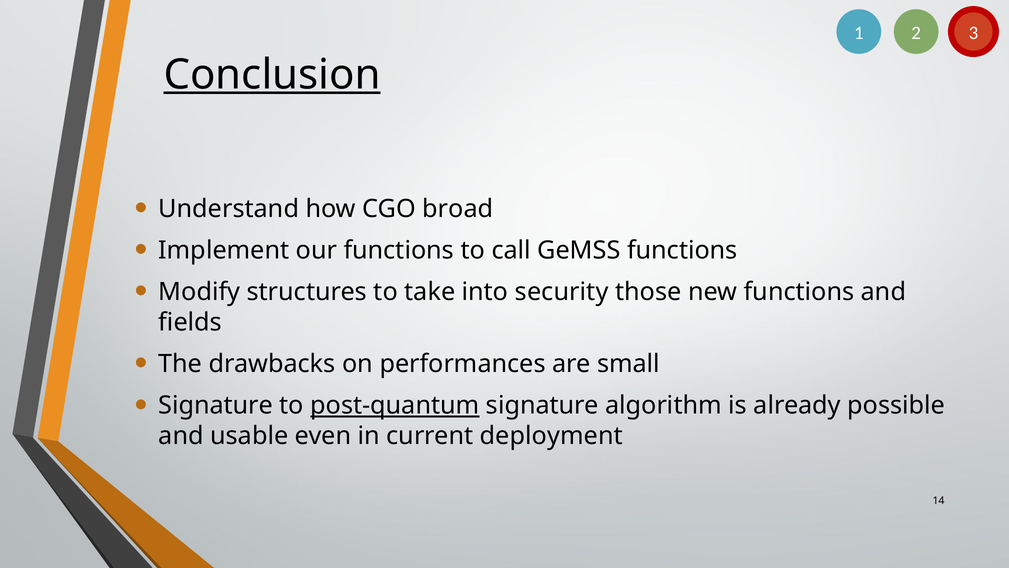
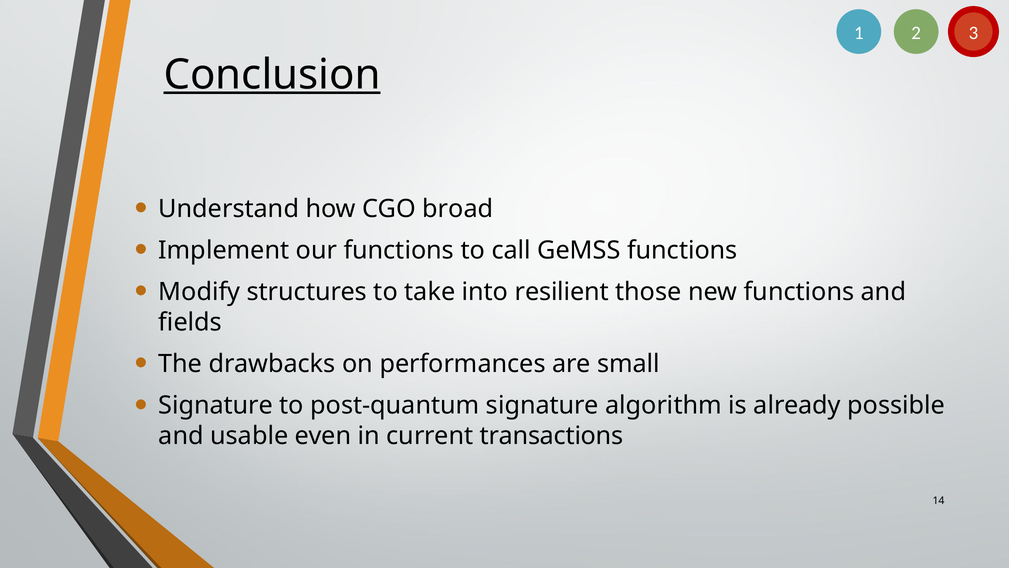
security: security -> resilient
post-quantum underline: present -> none
deployment: deployment -> transactions
